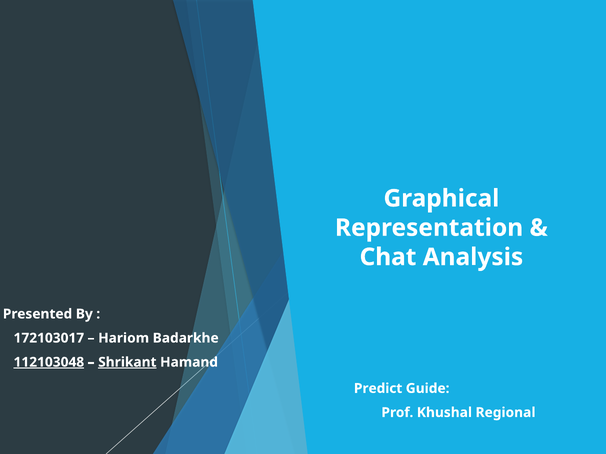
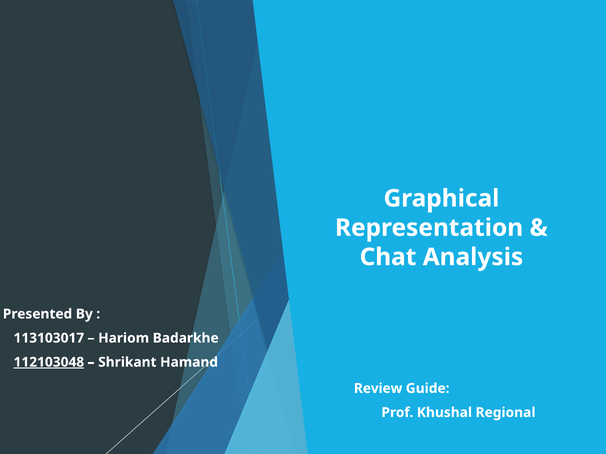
172103017: 172103017 -> 113103017
Shrikant underline: present -> none
Predict: Predict -> Review
